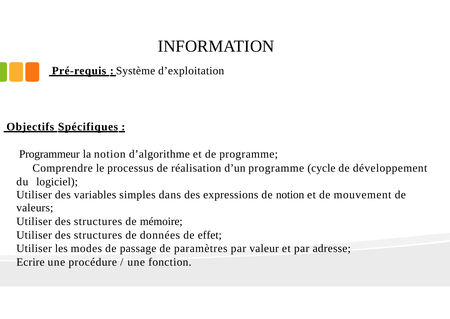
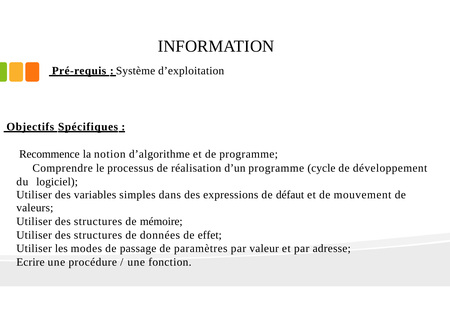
Programmeur: Programmeur -> Recommence
de notion: notion -> défaut
